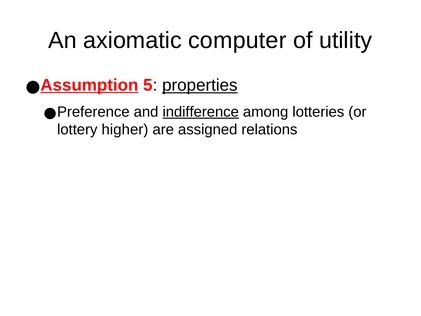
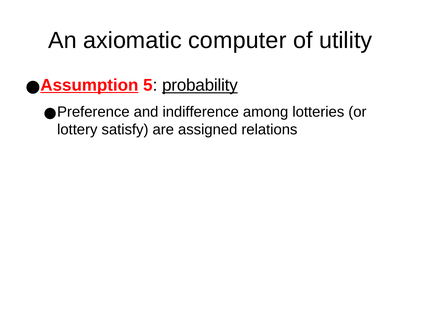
properties: properties -> probability
indifference underline: present -> none
higher: higher -> satisfy
